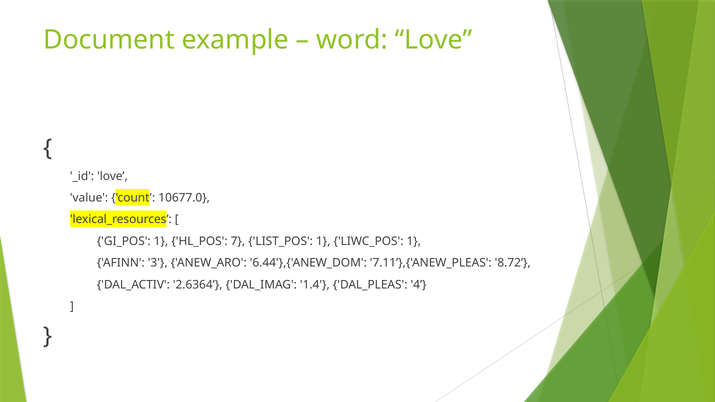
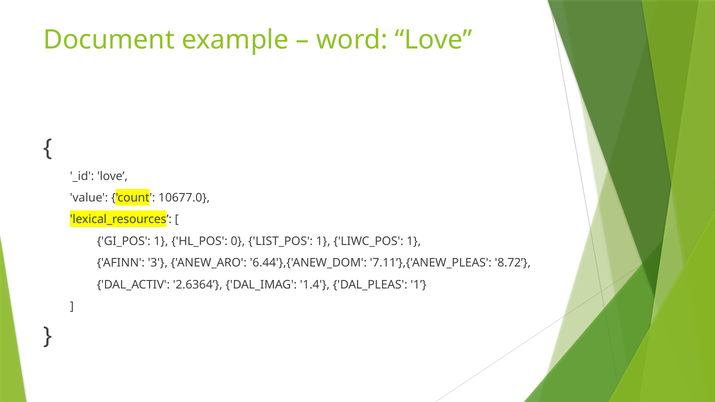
7: 7 -> 0
DAL_PLEAS 4: 4 -> 1
